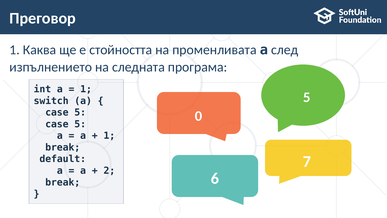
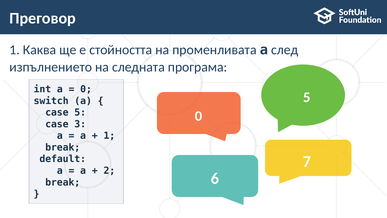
1 at (86, 89): 1 -> 0
5 at (80, 124): 5 -> 3
